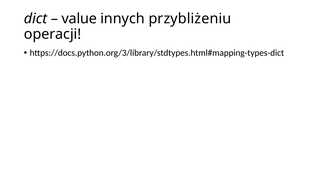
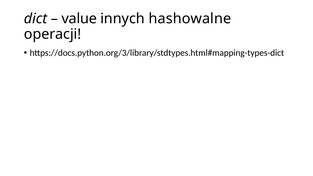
przybliżeniu: przybliżeniu -> hashowalne
